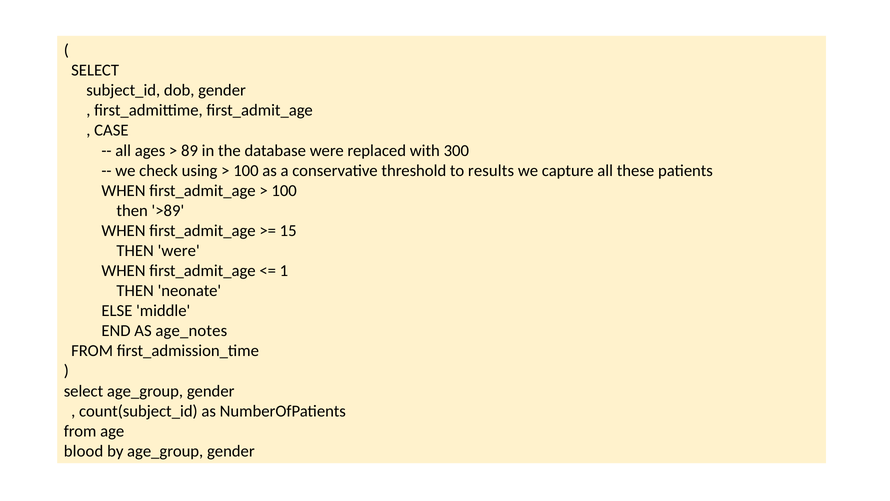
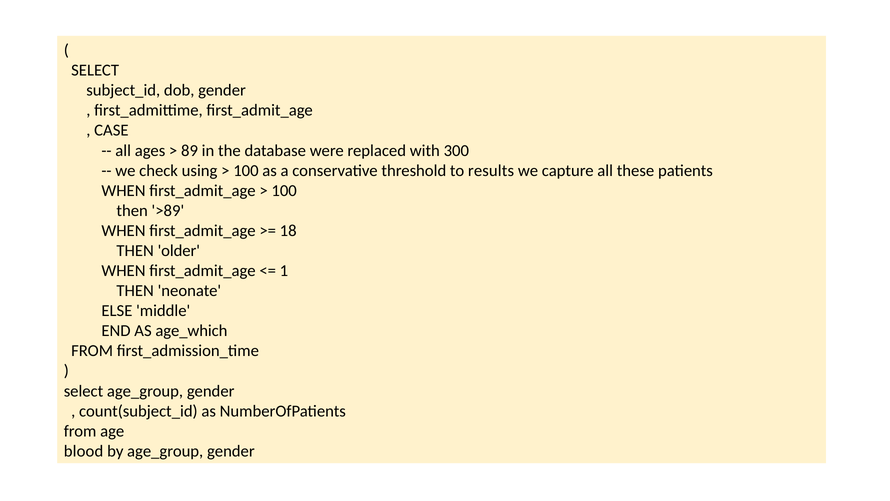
15: 15 -> 18
THEN were: were -> older
age_notes: age_notes -> age_which
